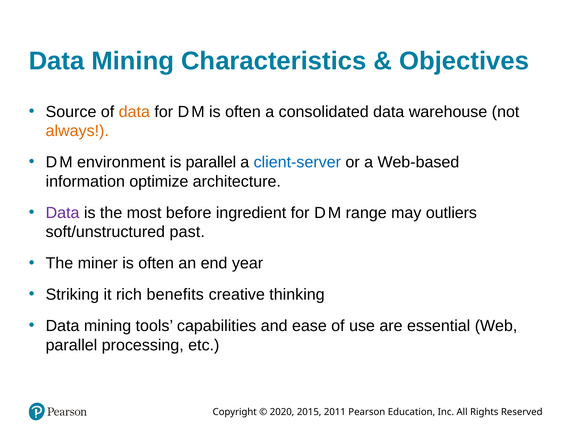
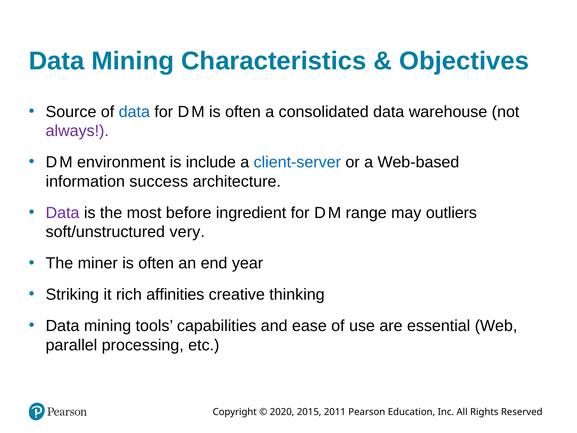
data at (134, 112) colour: orange -> blue
always colour: orange -> purple
is parallel: parallel -> include
optimize: optimize -> success
past: past -> very
benefits: benefits -> affinities
